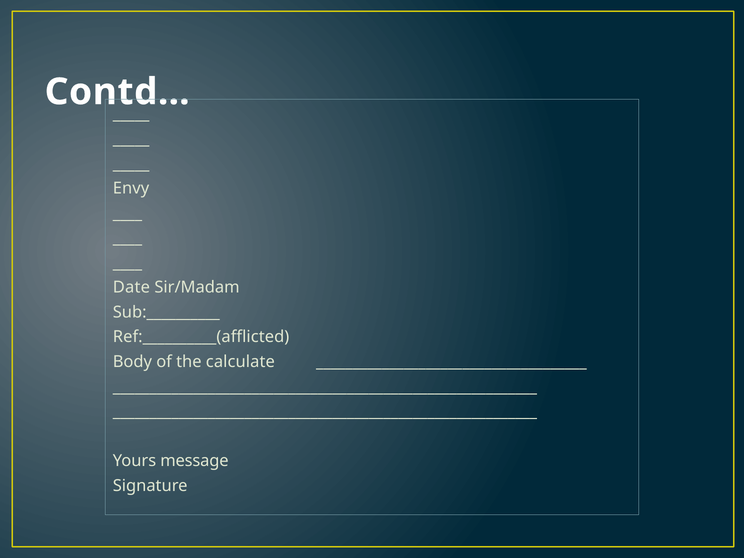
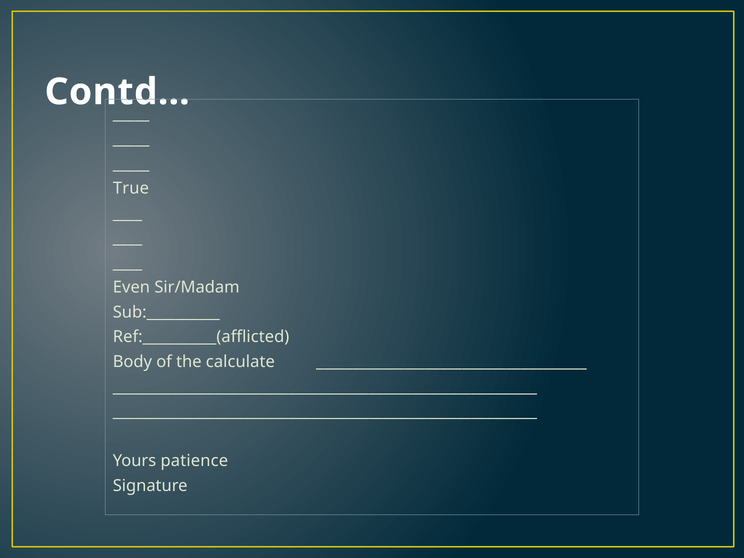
Envy: Envy -> True
Date: Date -> Even
message: message -> patience
